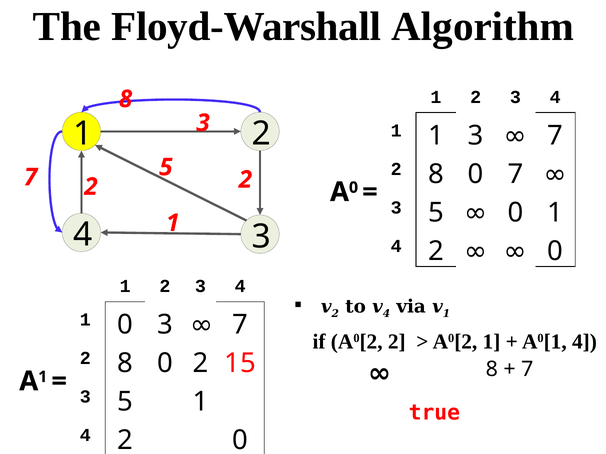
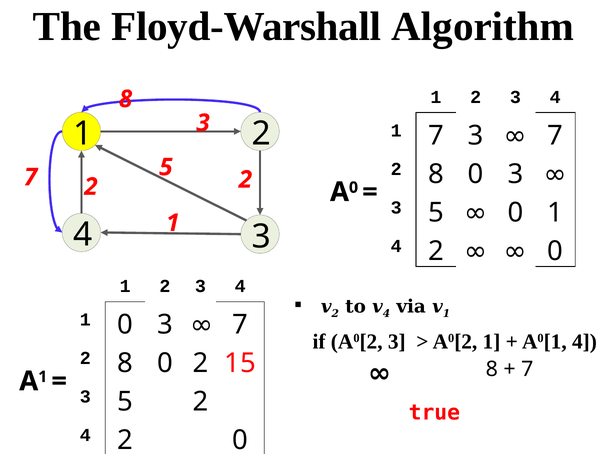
1 1: 1 -> 7
8 0 7: 7 -> 3
A0[2 2: 2 -> 3
5 1: 1 -> 2
